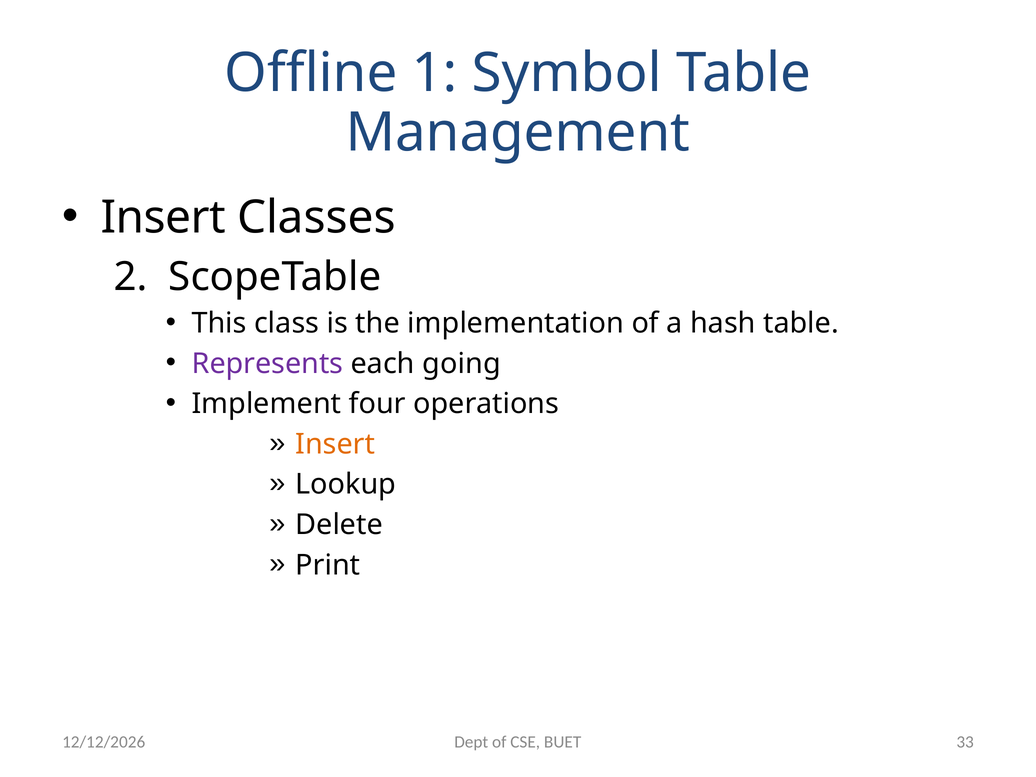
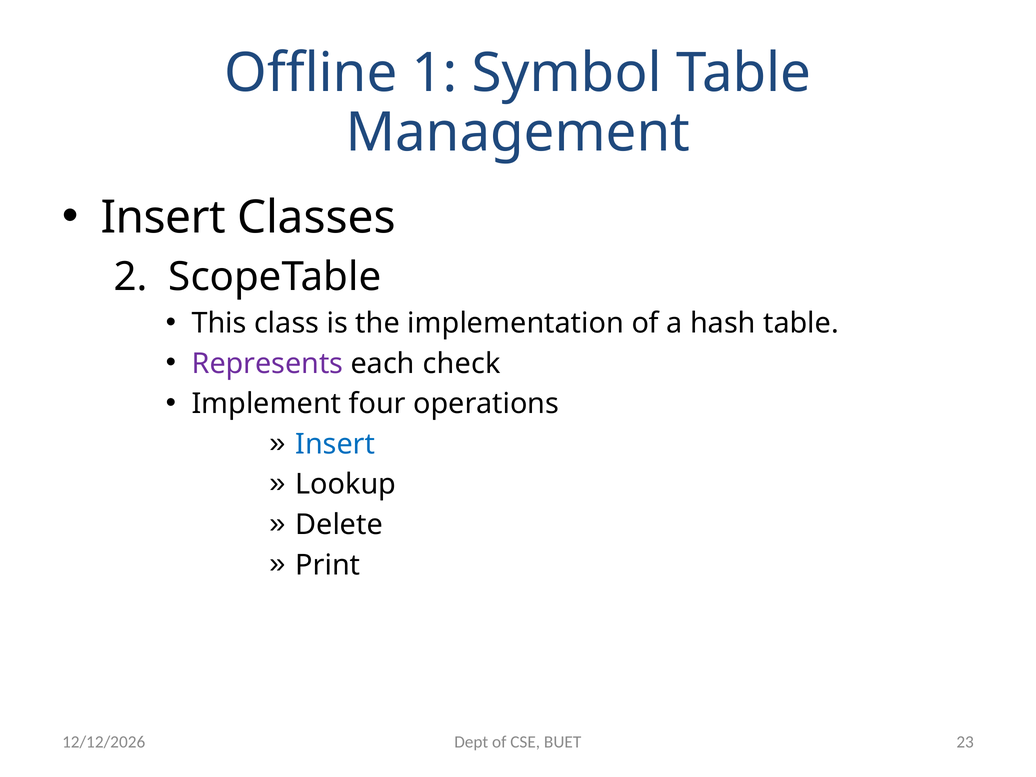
going: going -> check
Insert at (335, 444) colour: orange -> blue
33: 33 -> 23
